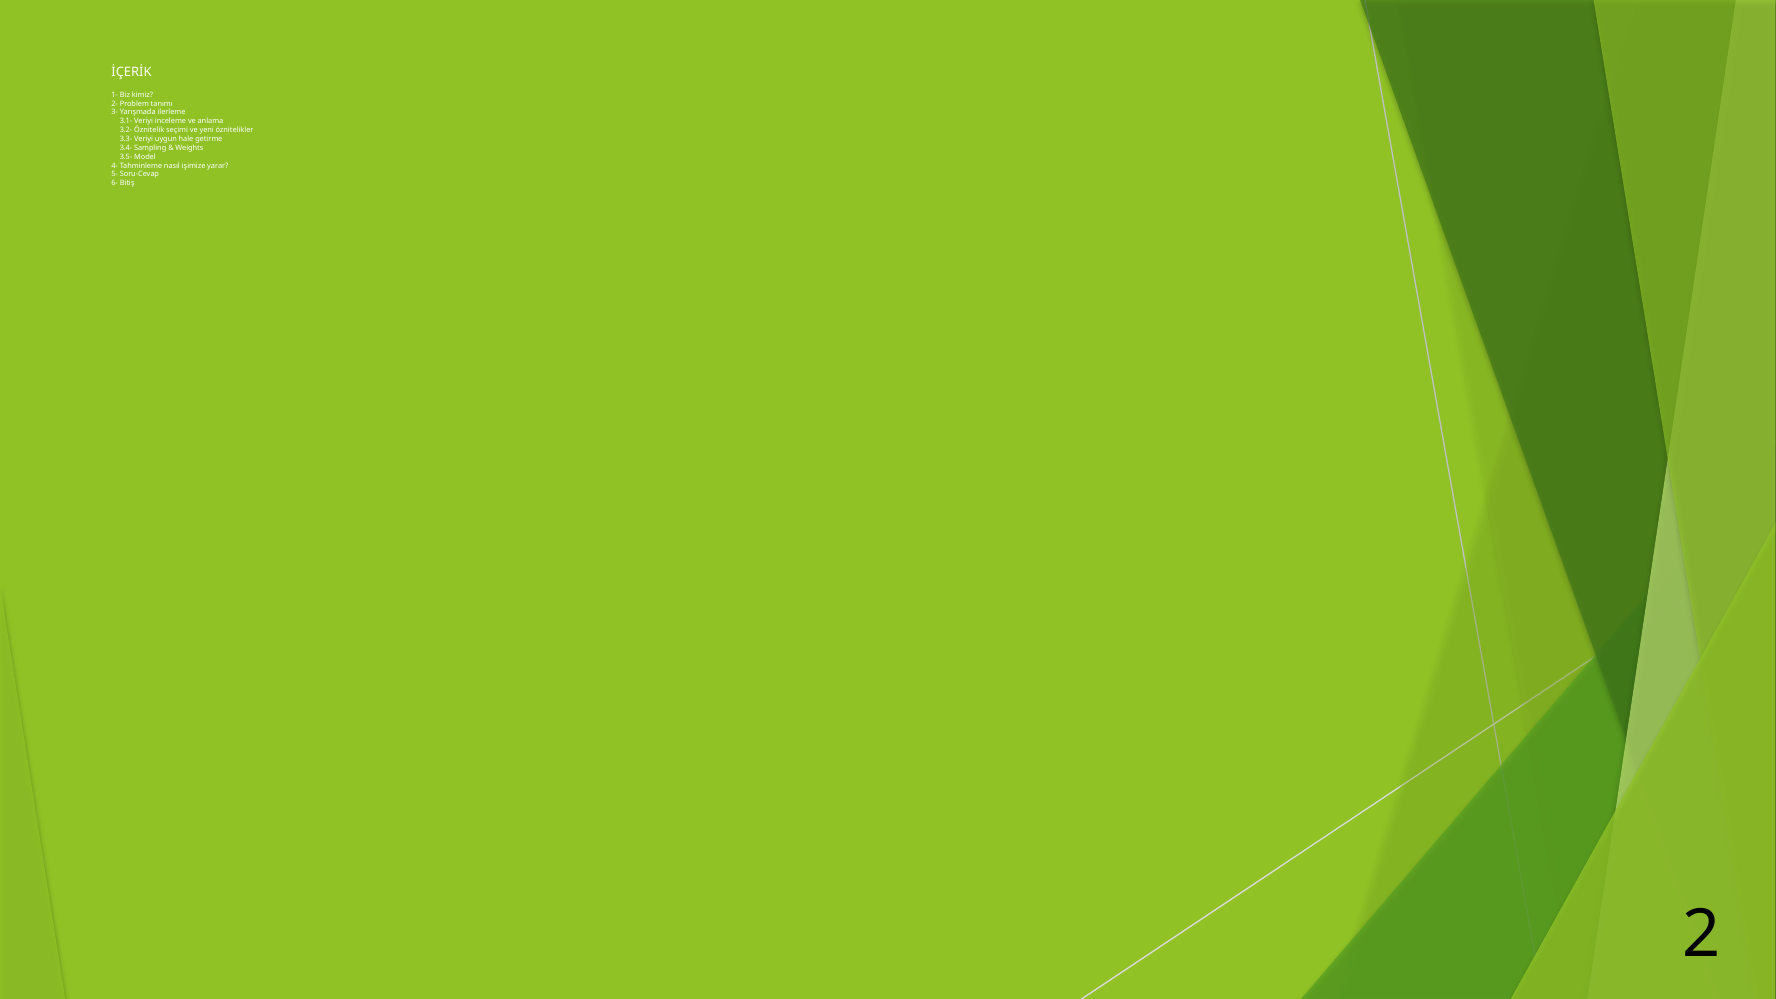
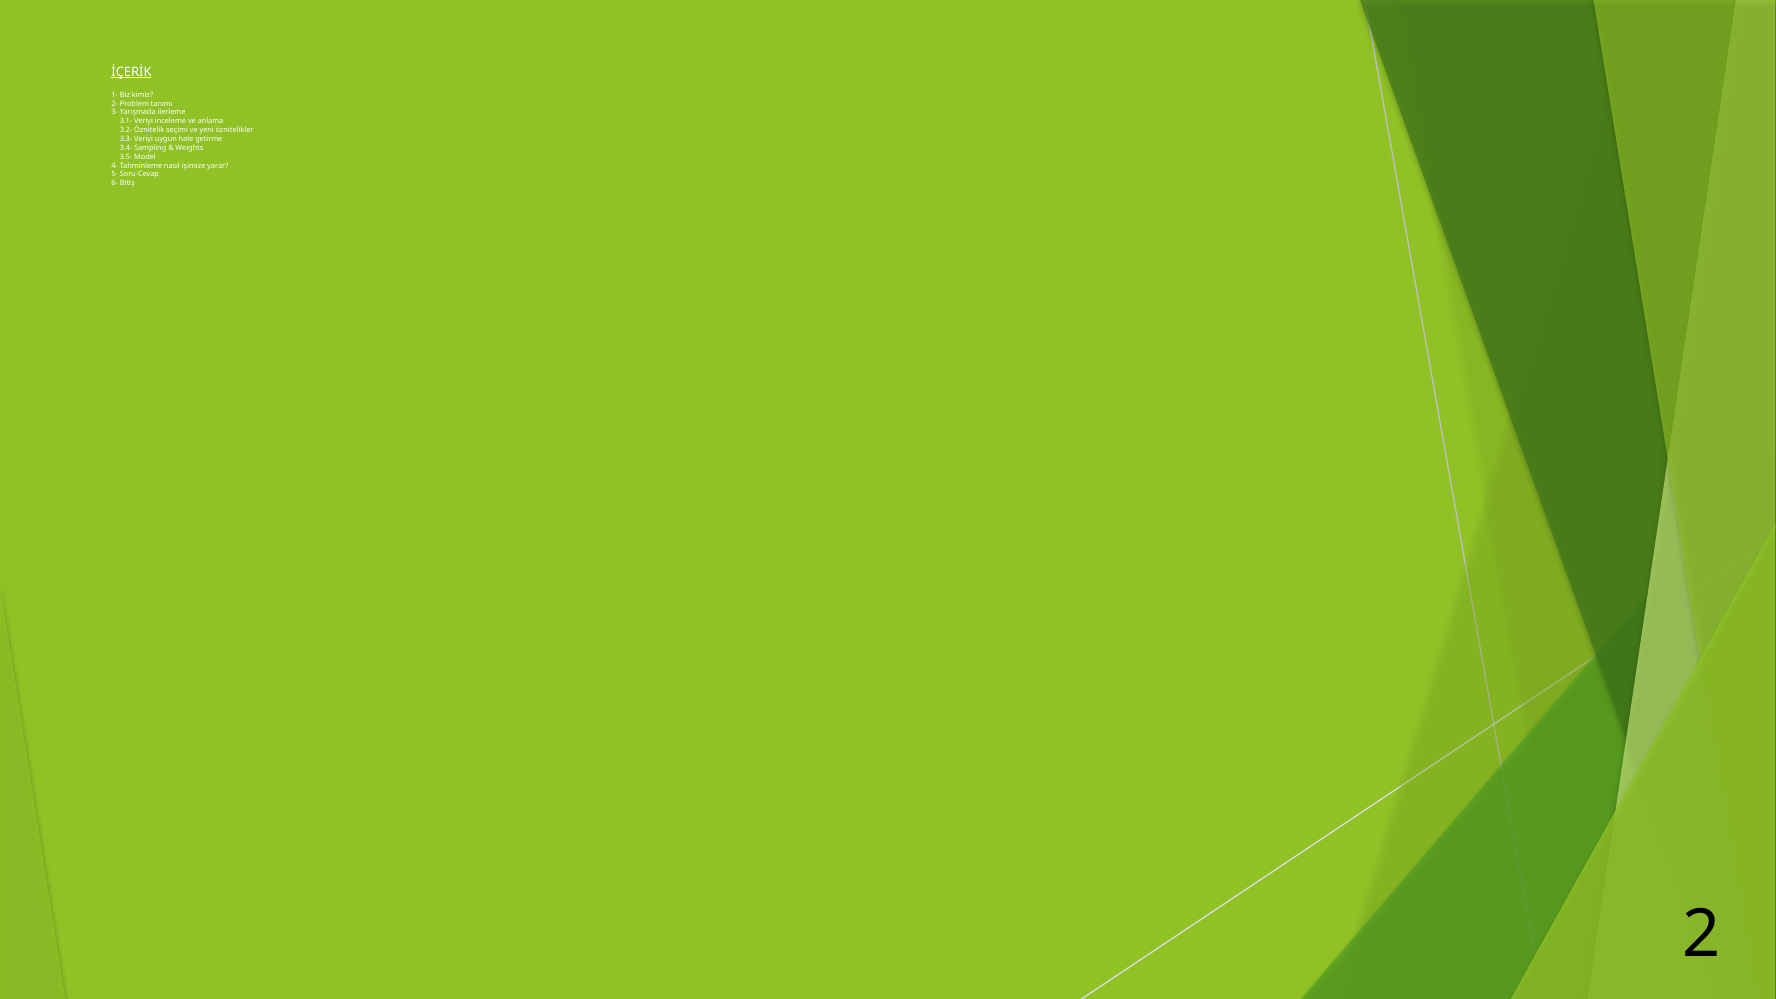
İÇERİK underline: none -> present
